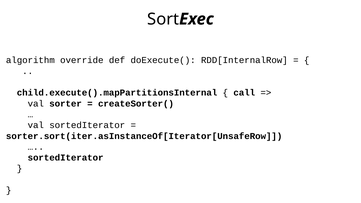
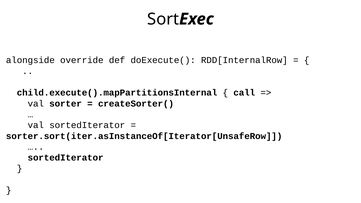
algorithm: algorithm -> alongside
